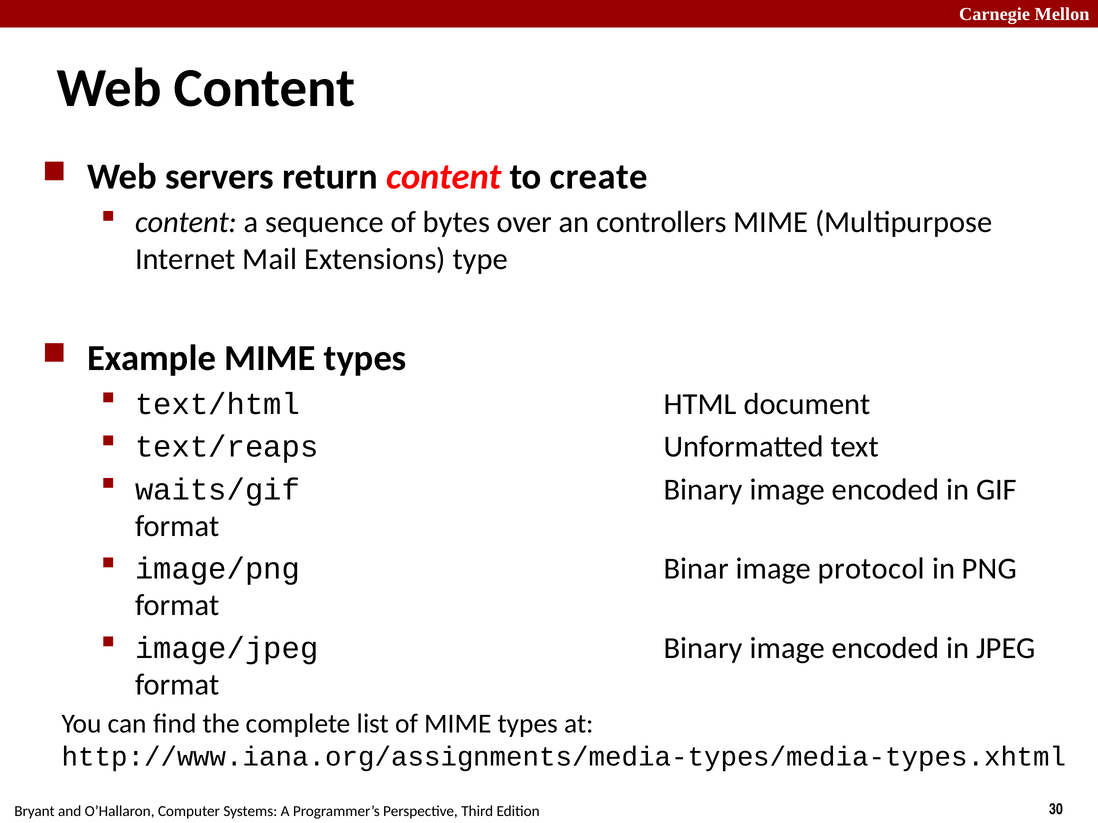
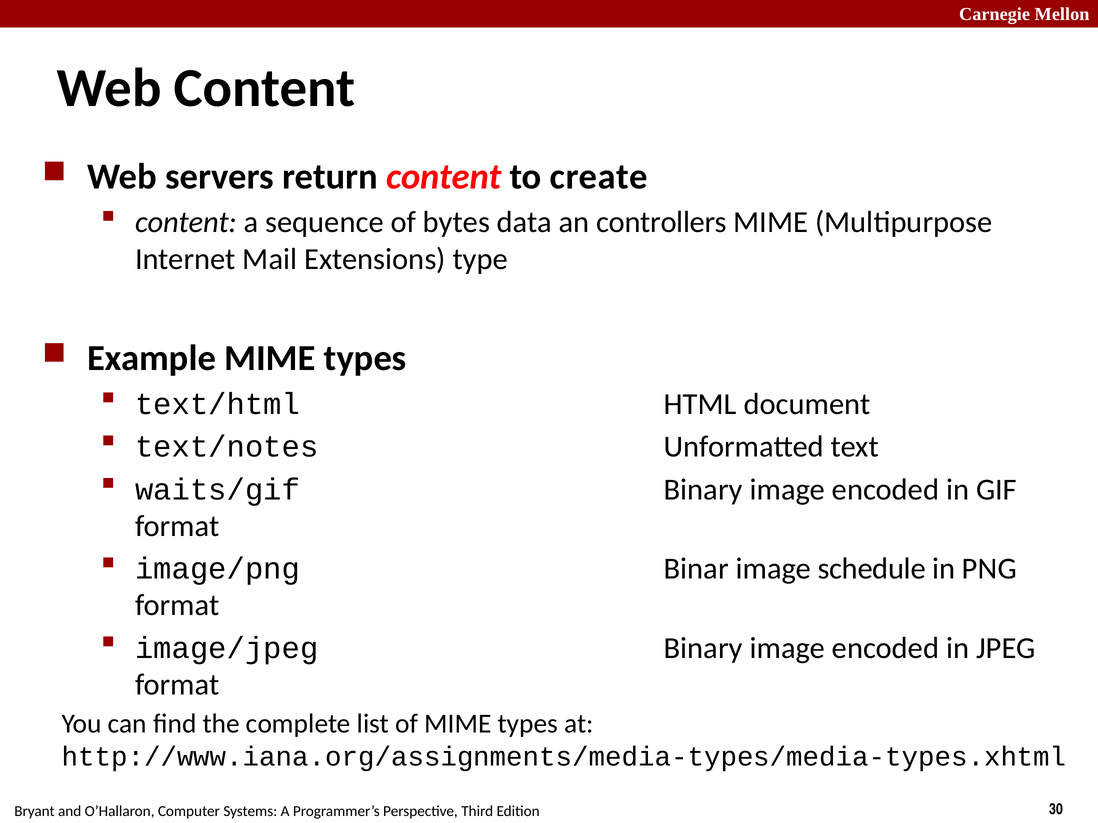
over: over -> data
text/reaps: text/reaps -> text/notes
protocol: protocol -> schedule
